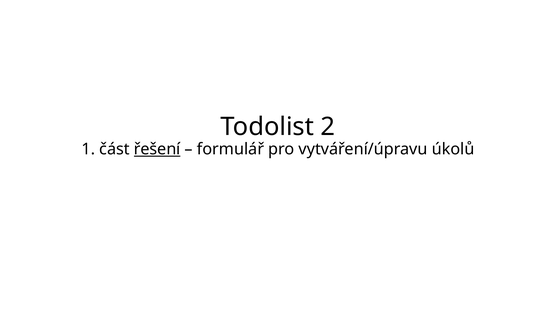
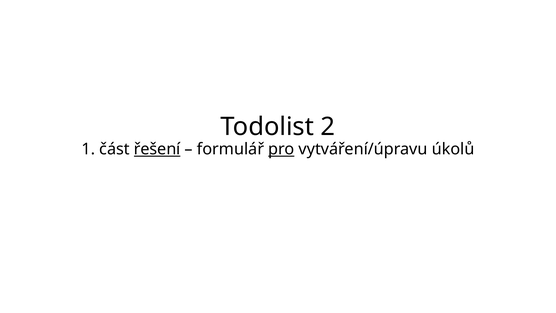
pro underline: none -> present
